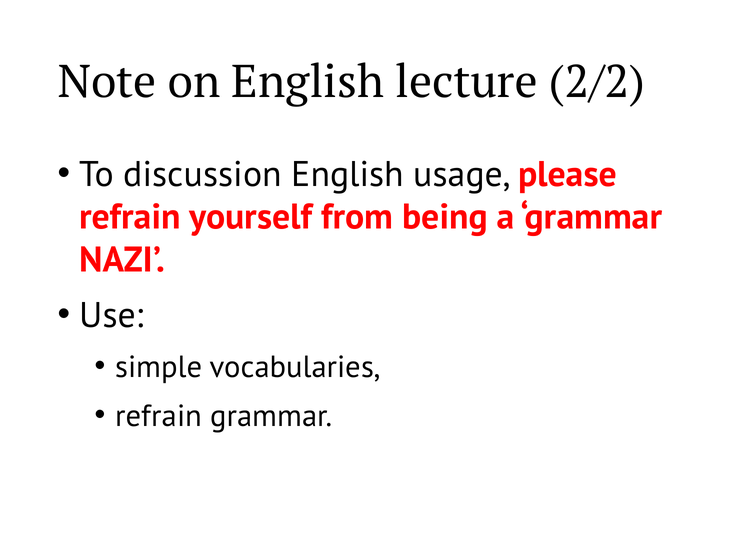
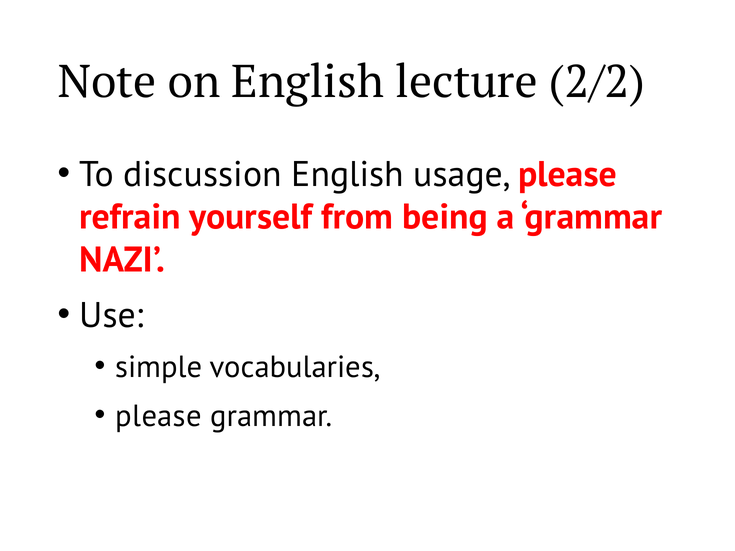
refrain at (159, 416): refrain -> please
